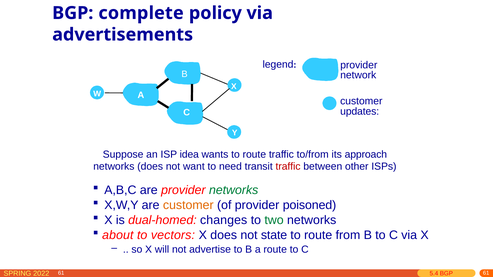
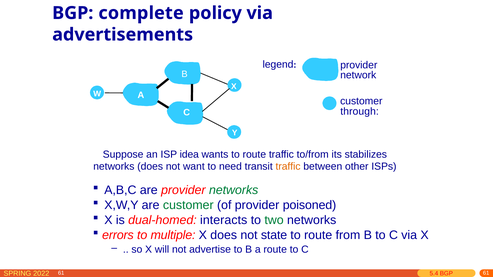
updates: updates -> through
approach: approach -> stabilizes
traffic at (288, 167) colour: red -> orange
customer at (188, 205) colour: orange -> green
changes: changes -> interacts
about: about -> errors
vectors: vectors -> multiple
